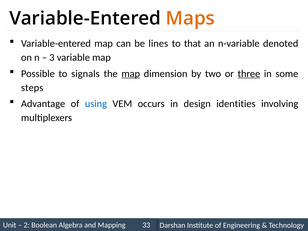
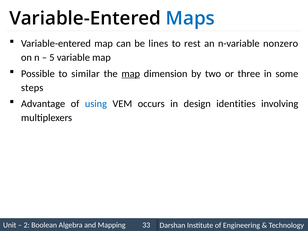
Maps colour: orange -> blue
that: that -> rest
denoted: denoted -> nonzero
3: 3 -> 5
signals: signals -> similar
three underline: present -> none
